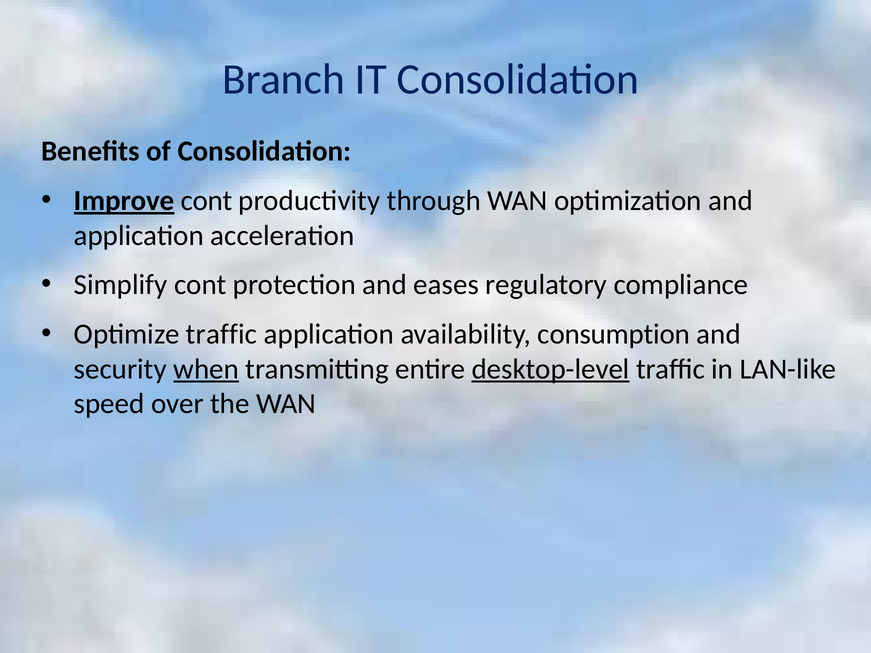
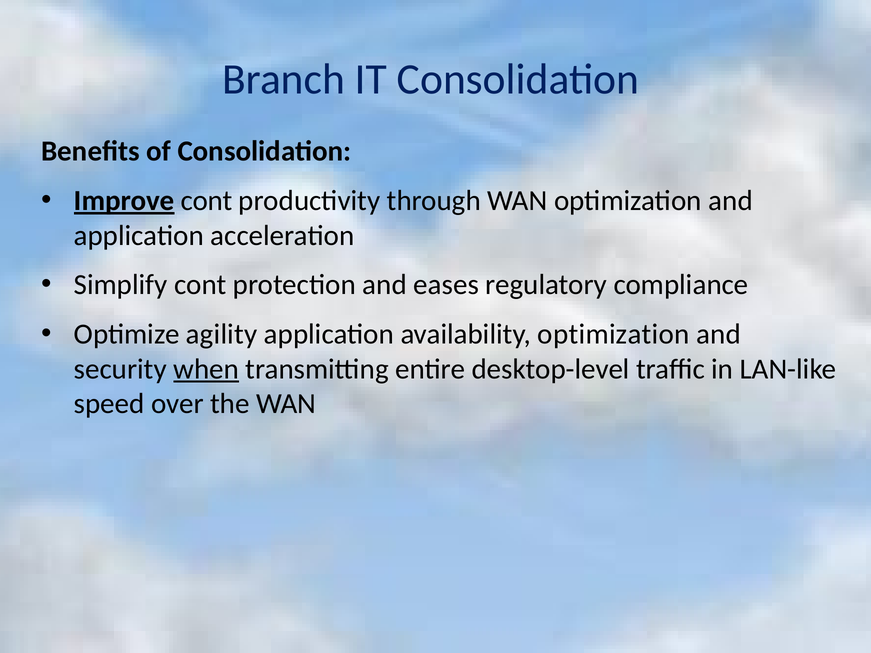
Optimize traffic: traffic -> agility
availability consumption: consumption -> optimization
desktop-level underline: present -> none
